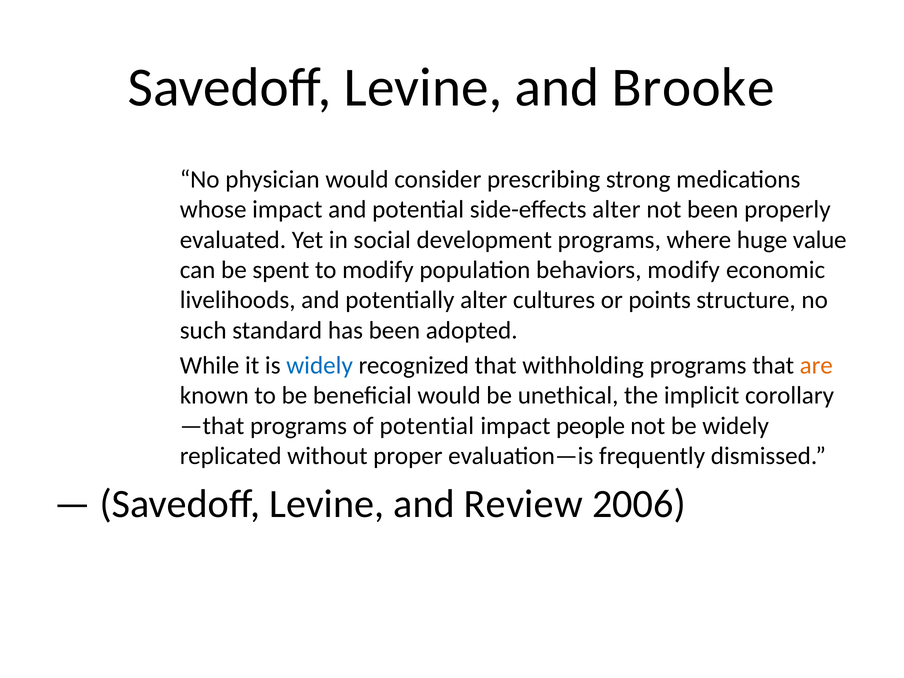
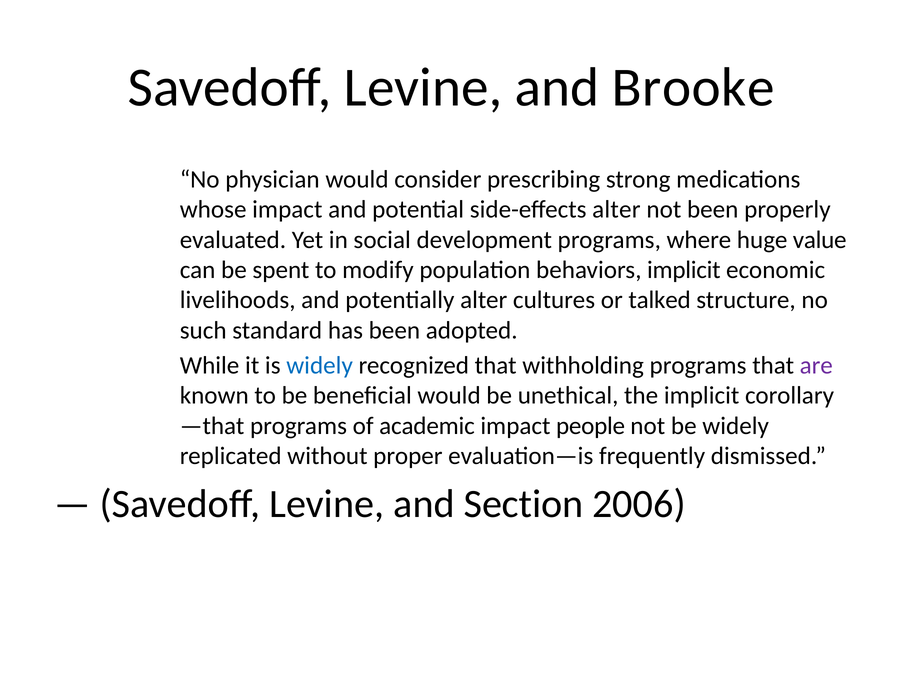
behaviors modify: modify -> implicit
points: points -> talked
are colour: orange -> purple
of potential: potential -> academic
Review: Review -> Section
